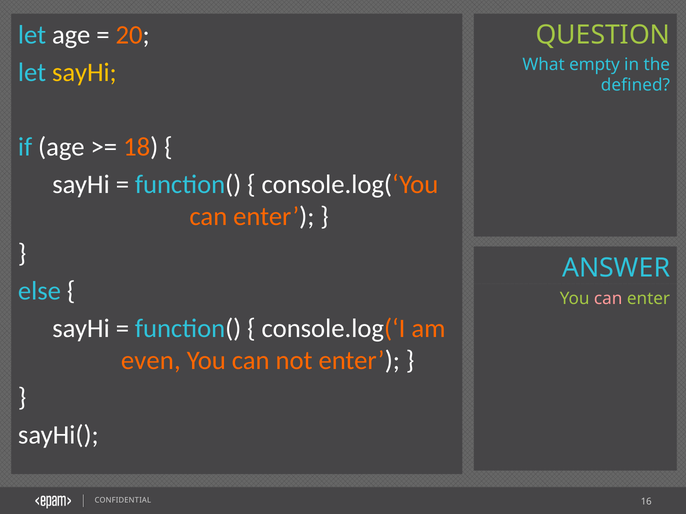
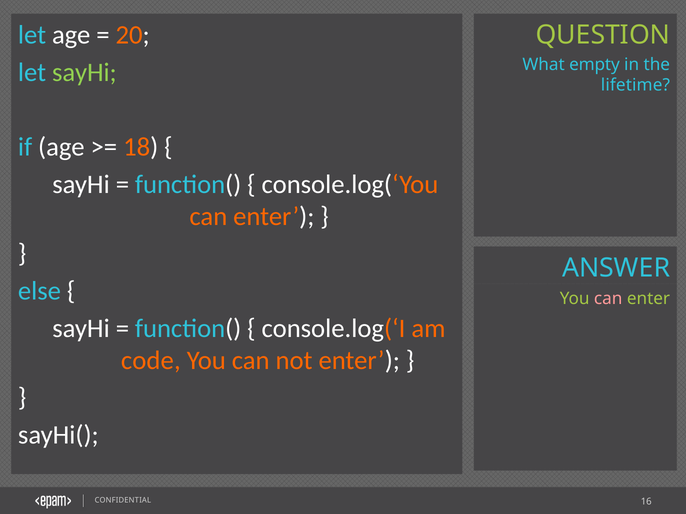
sayHi at (84, 72) colour: yellow -> light green
defined: defined -> lifetime
even: even -> code
